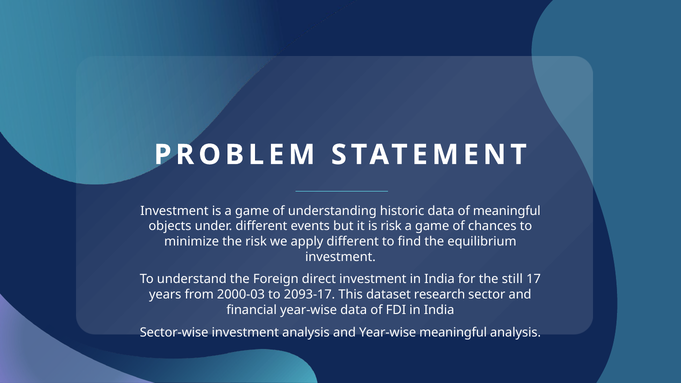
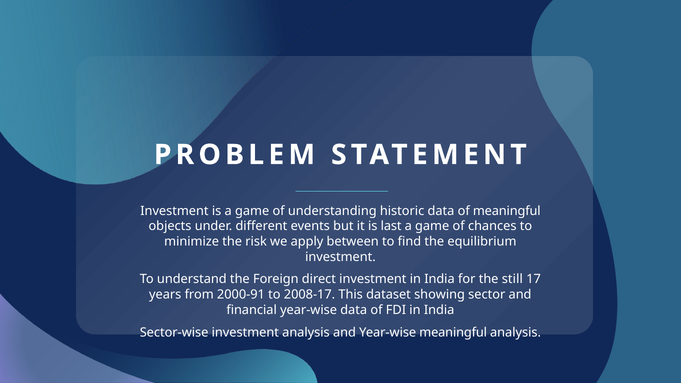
is risk: risk -> last
apply different: different -> between
2000-03: 2000-03 -> 2000-91
2093-17: 2093-17 -> 2008-17
research: research -> showing
